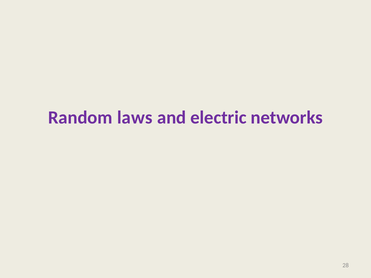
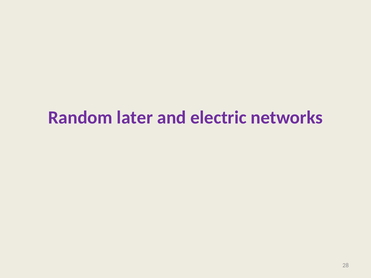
laws: laws -> later
